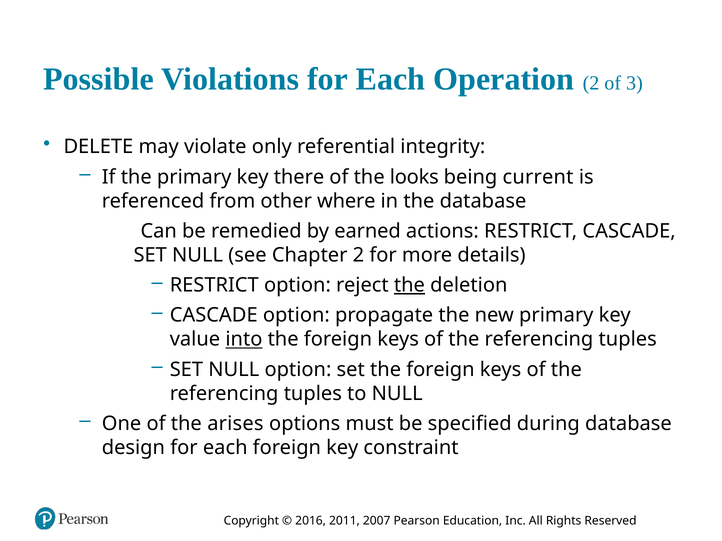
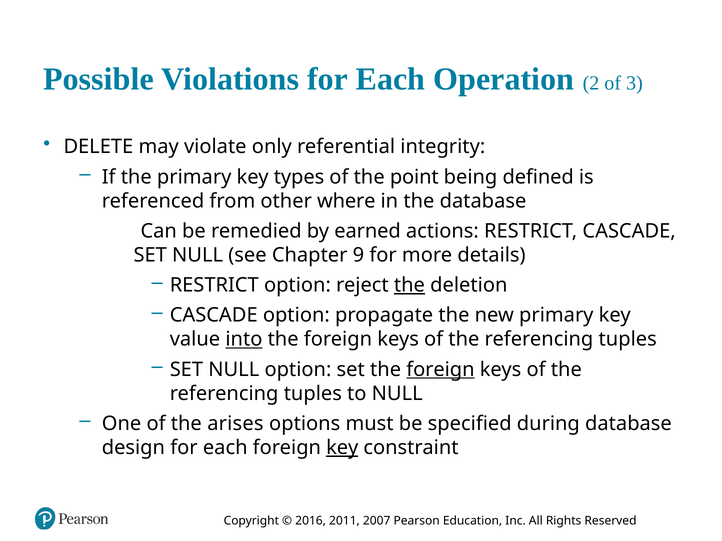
there: there -> types
looks: looks -> point
current: current -> defined
Chapter 2: 2 -> 9
foreign at (440, 370) underline: none -> present
key at (342, 448) underline: none -> present
